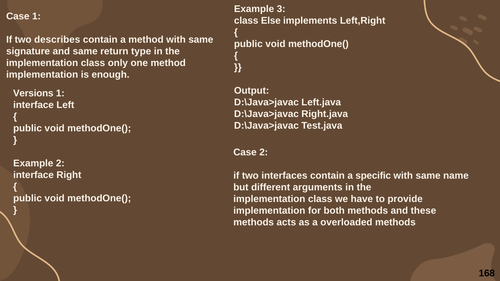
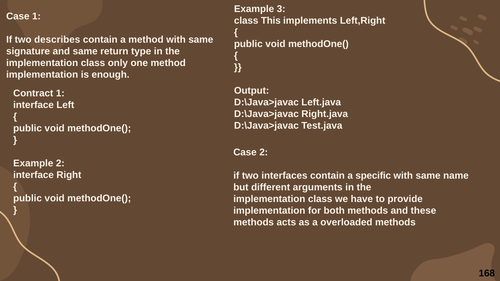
Else: Else -> This
Versions: Versions -> Contract
